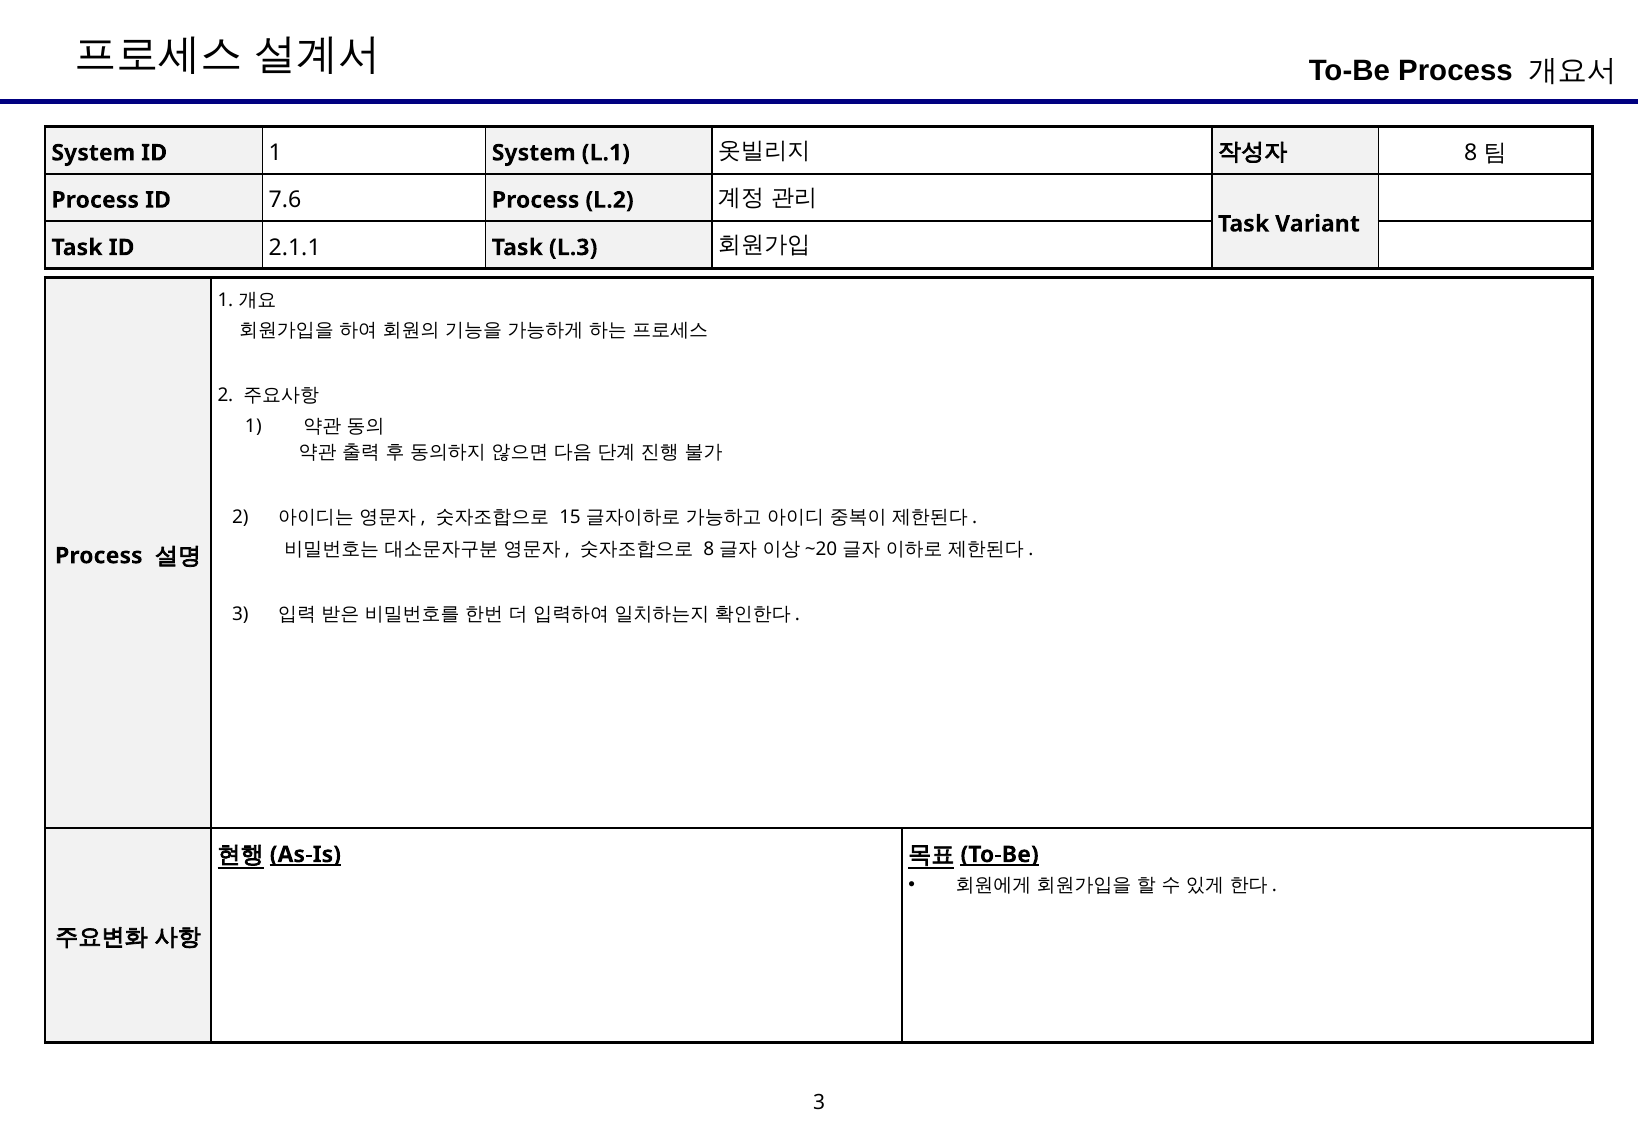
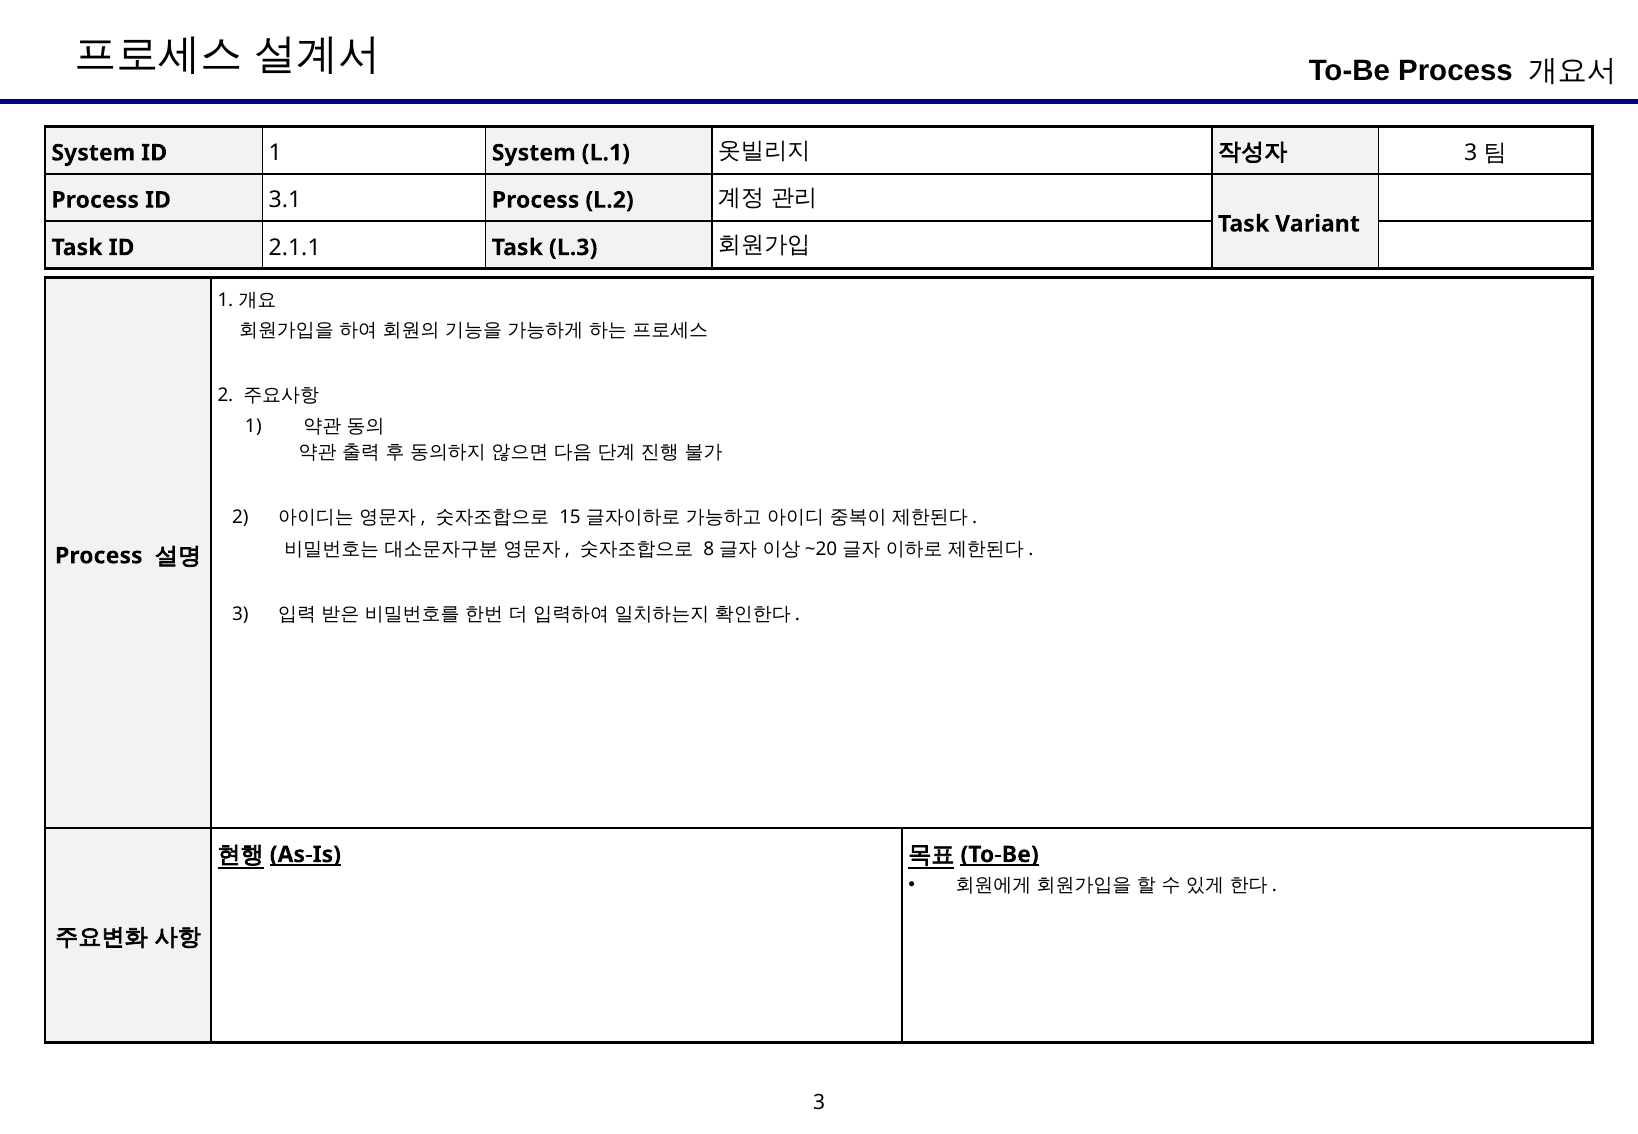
8 at (1471, 153): 8 -> 3
7.6: 7.6 -> 3.1
